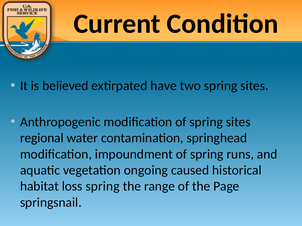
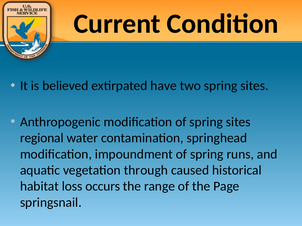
ongoing: ongoing -> through
loss spring: spring -> occurs
